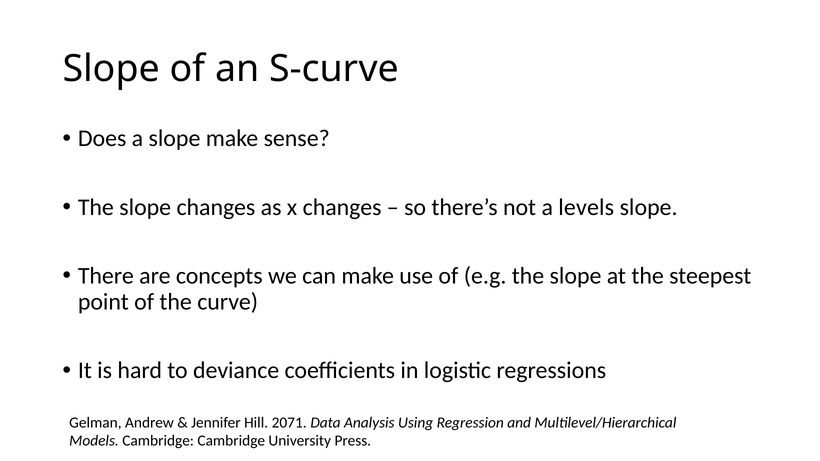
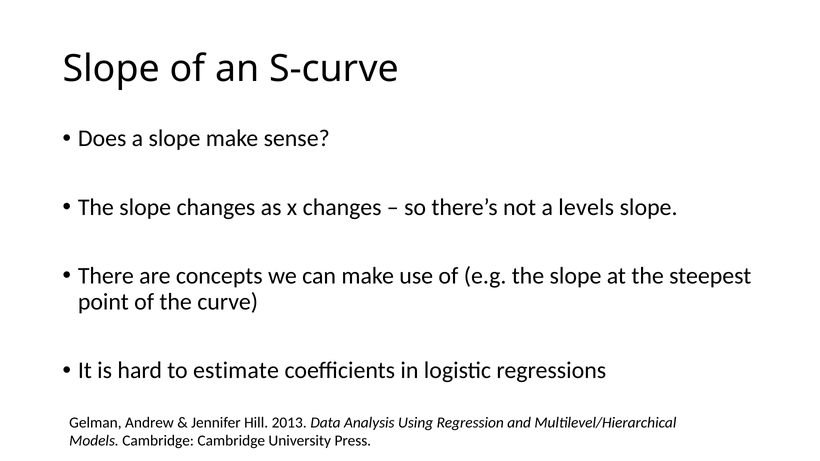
deviance: deviance -> estimate
2071: 2071 -> 2013
